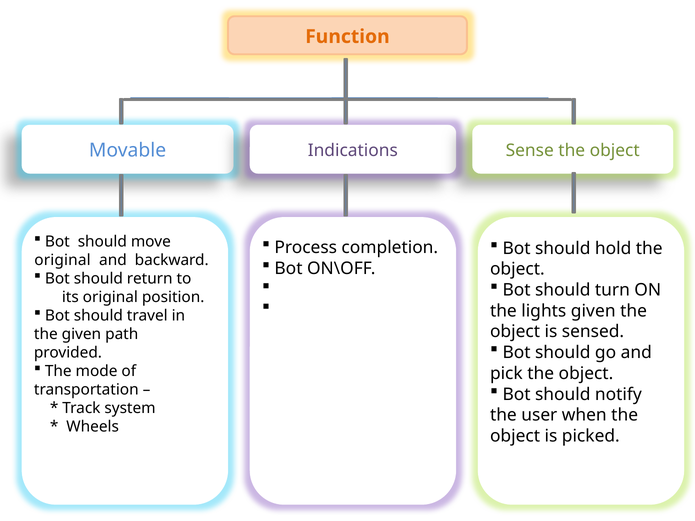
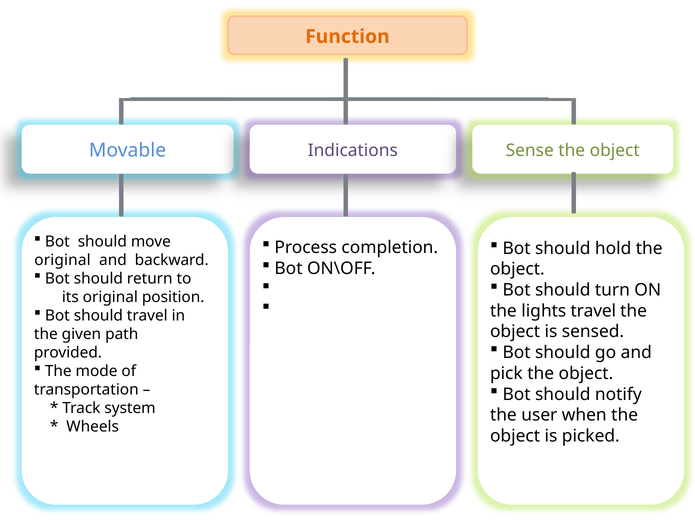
lights given: given -> travel
